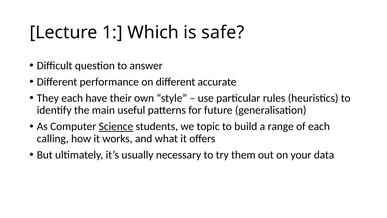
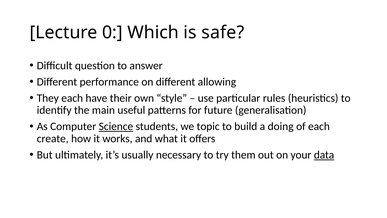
1: 1 -> 0
accurate: accurate -> allowing
range: range -> doing
calling: calling -> create
data underline: none -> present
